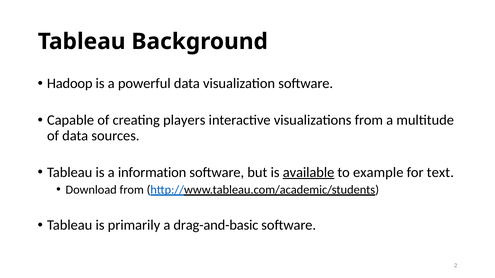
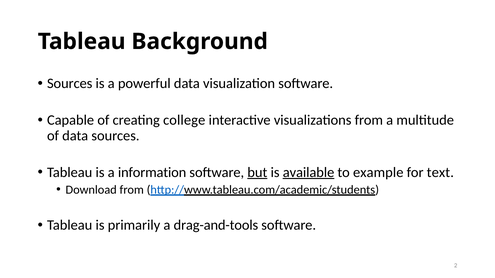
Hadoop at (70, 84): Hadoop -> Sources
players: players -> college
but underline: none -> present
drag-and-basic: drag-and-basic -> drag-and-tools
